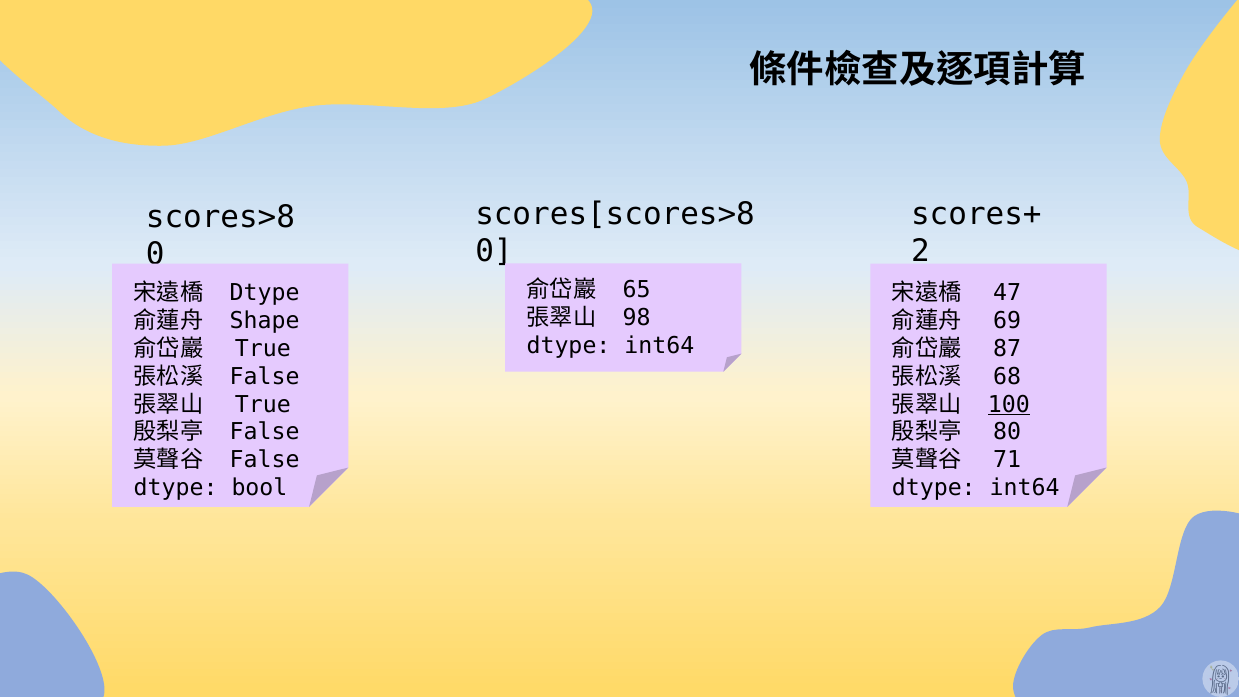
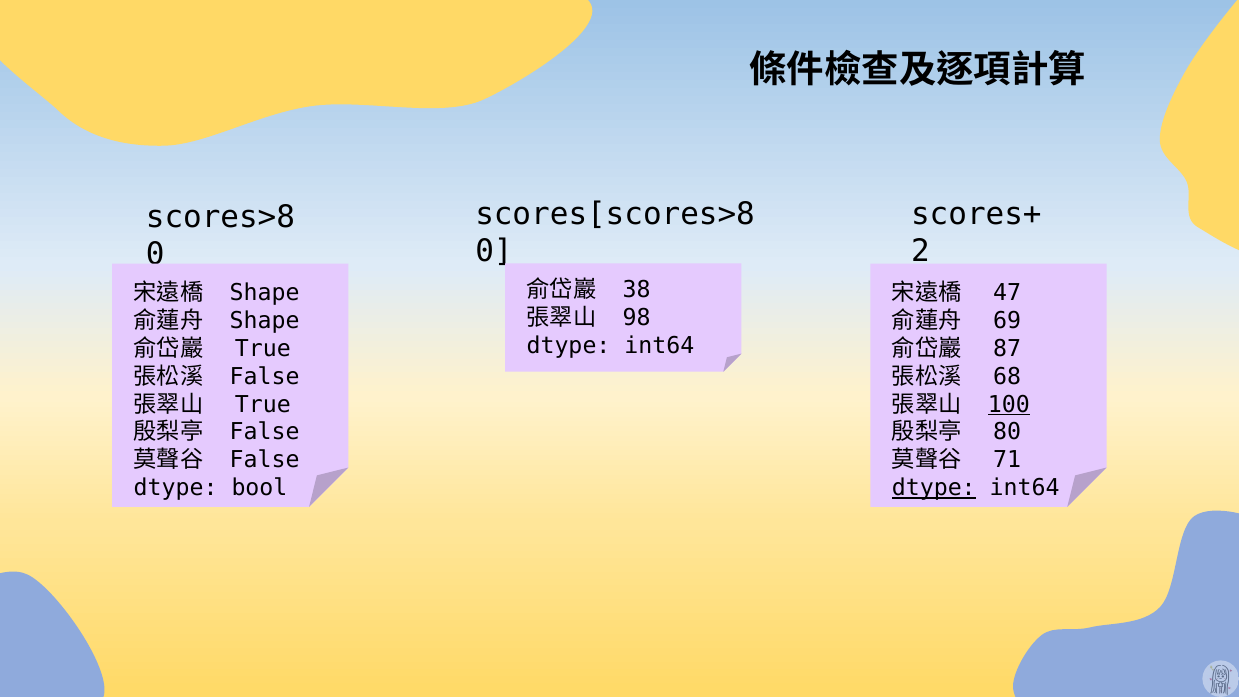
65: 65 -> 38
Dtype at (265, 293): Dtype -> Shape
dtype at (934, 488) underline: none -> present
